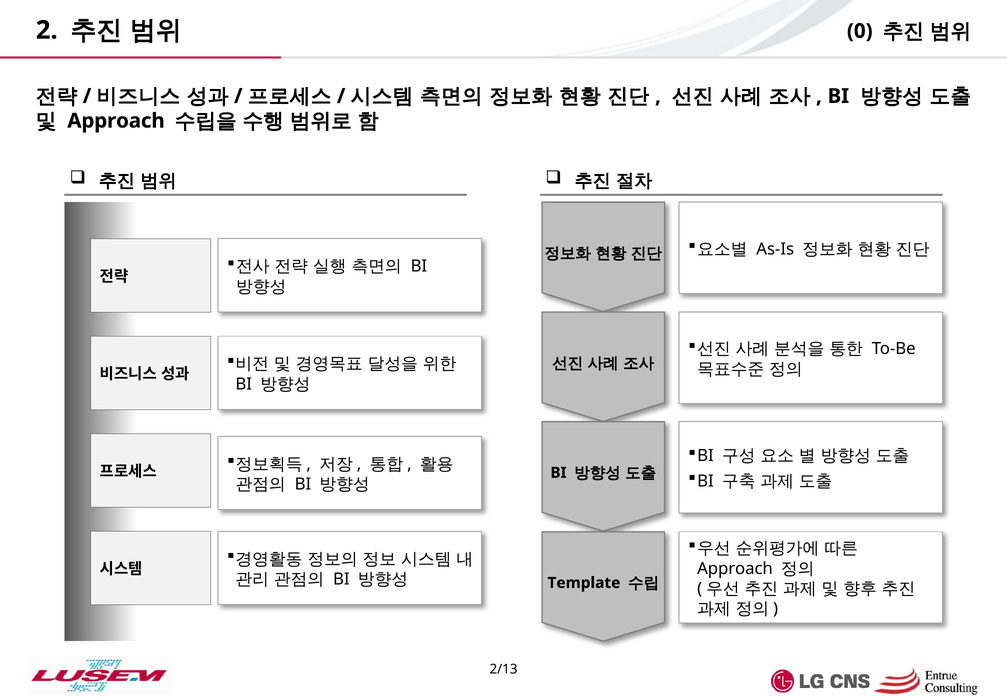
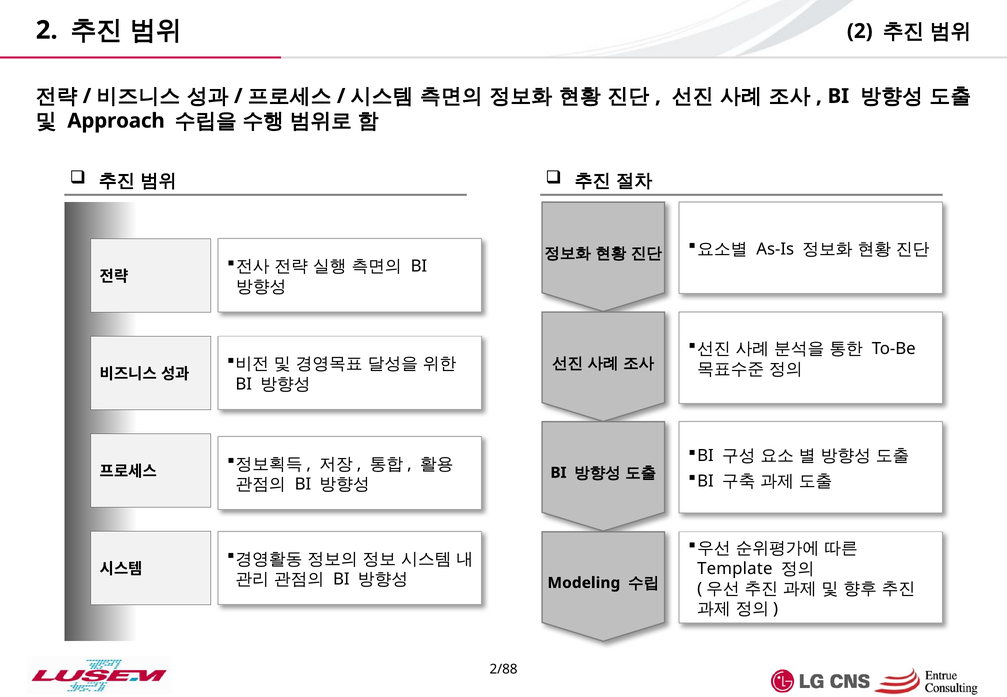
0 at (860, 31): 0 -> 2
Approach at (735, 569): Approach -> Template
Template: Template -> Modeling
2/13: 2/13 -> 2/88
